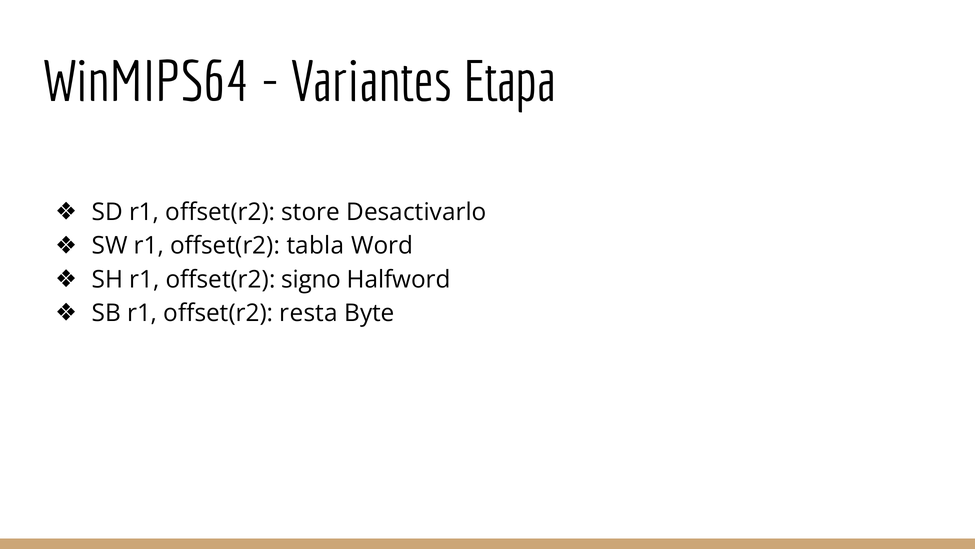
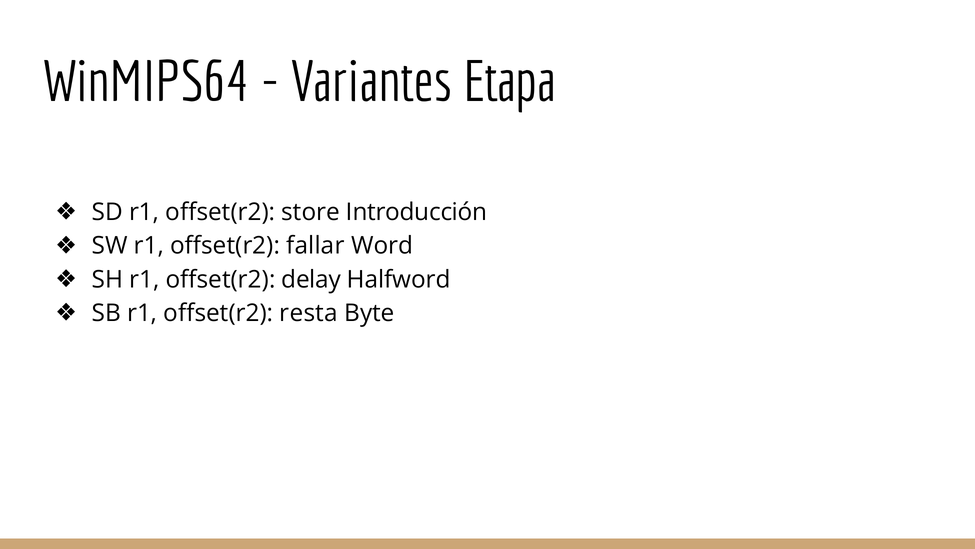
Desactivarlo: Desactivarlo -> Introducción
tabla: tabla -> fallar
signo: signo -> delay
